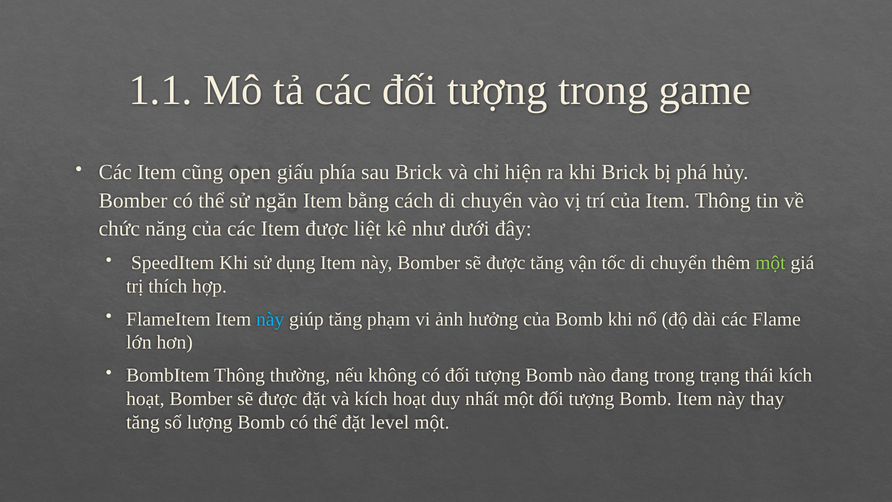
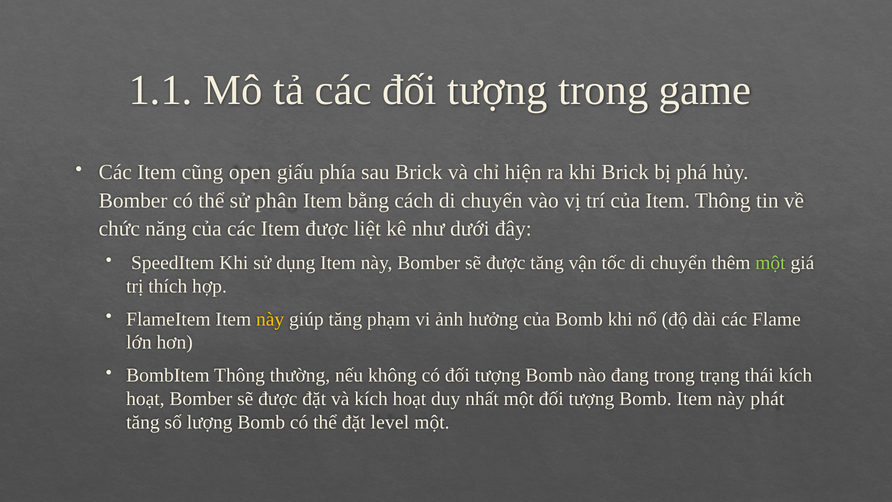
ngăn: ngăn -> phân
này at (270, 319) colour: light blue -> yellow
thay: thay -> phát
